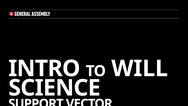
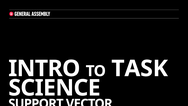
WILL: WILL -> TASK
